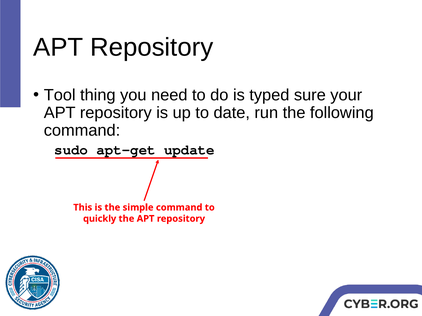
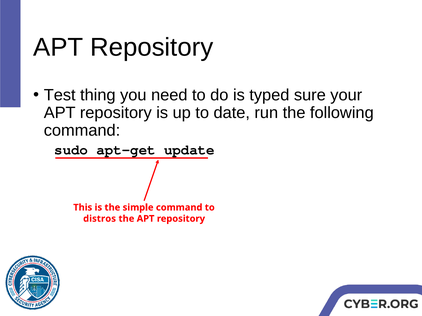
Tool: Tool -> Test
quickly: quickly -> distros
